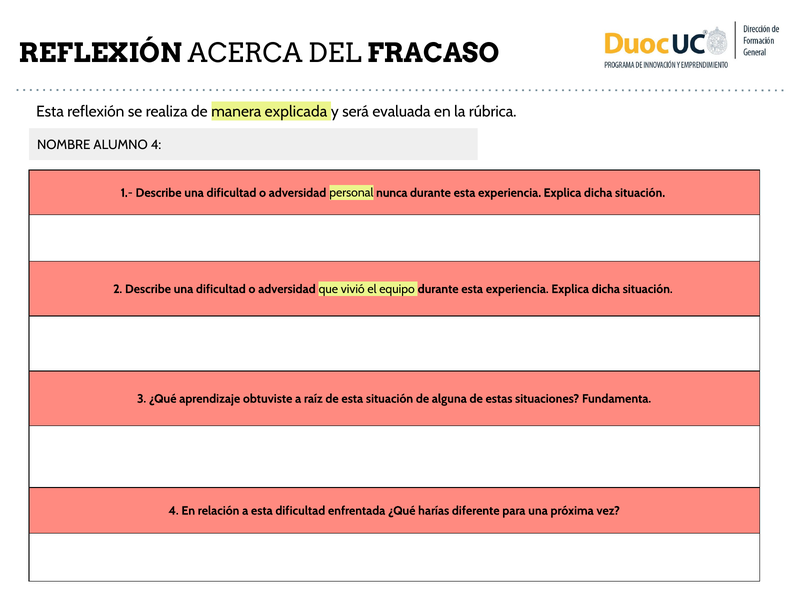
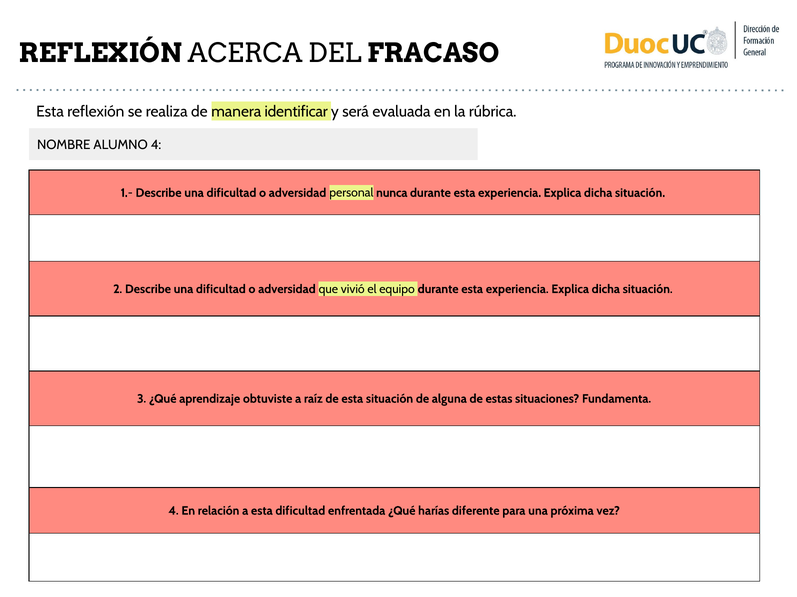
explicada: explicada -> identificar
